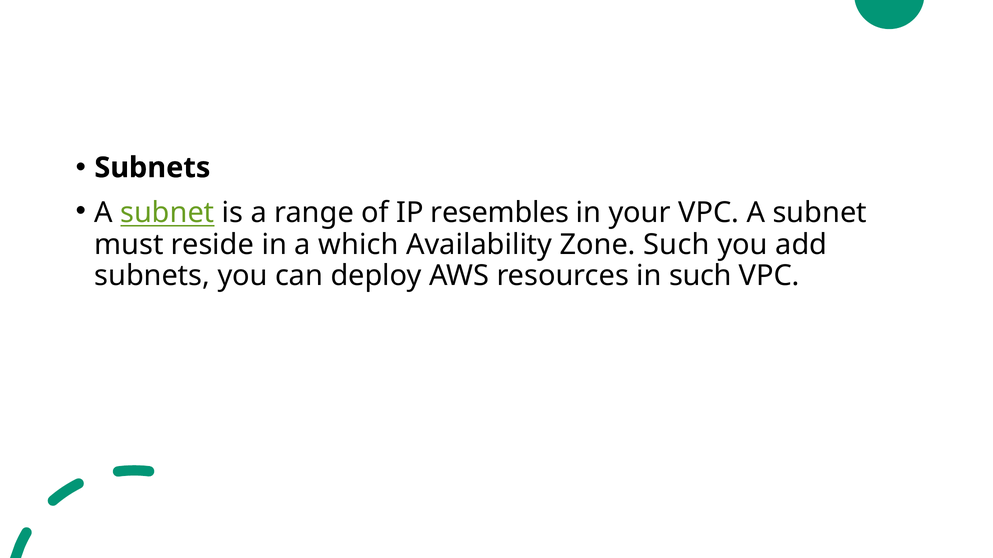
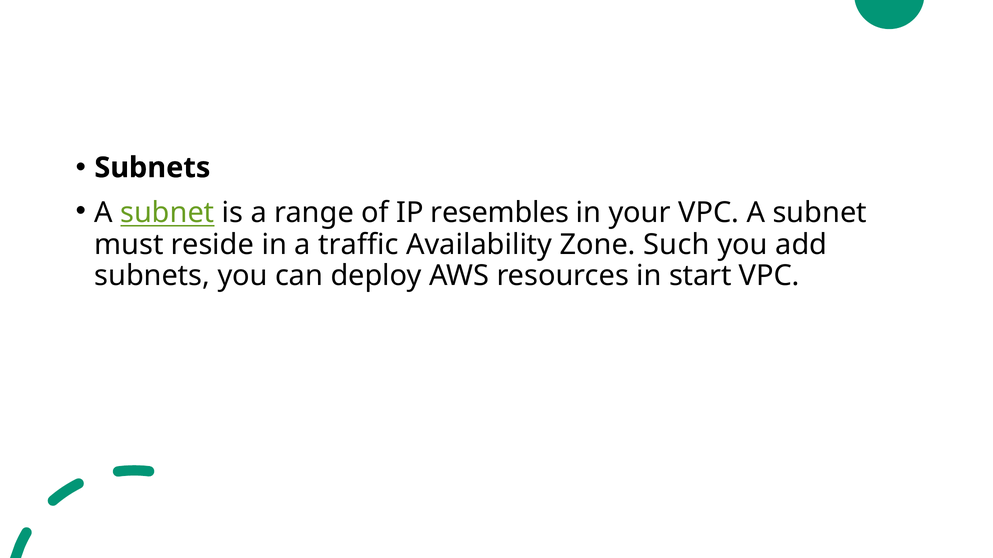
which: which -> traffic
in such: such -> start
